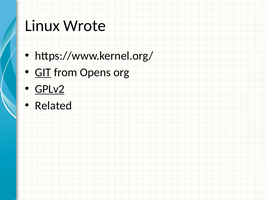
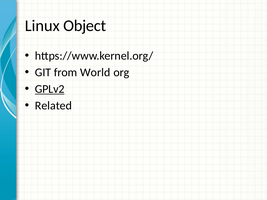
Wrote: Wrote -> Object
GIT underline: present -> none
Opens: Opens -> World
